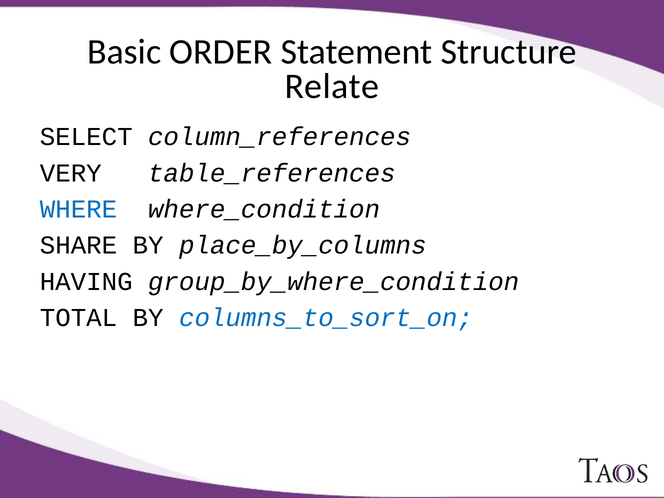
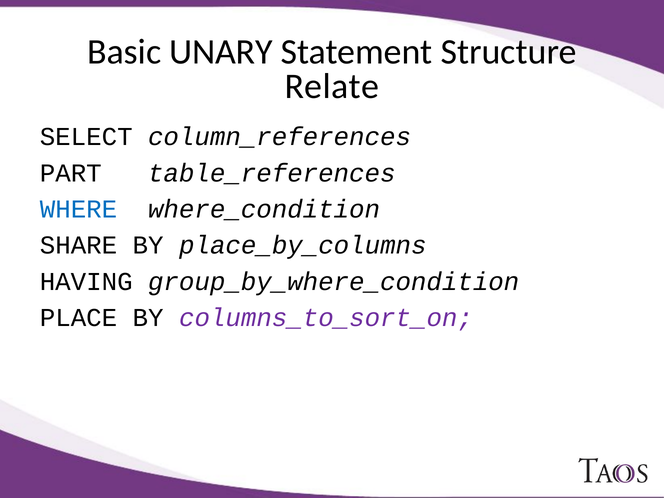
ORDER: ORDER -> UNARY
VERY: VERY -> PART
TOTAL: TOTAL -> PLACE
columns_to_sort_on colour: blue -> purple
